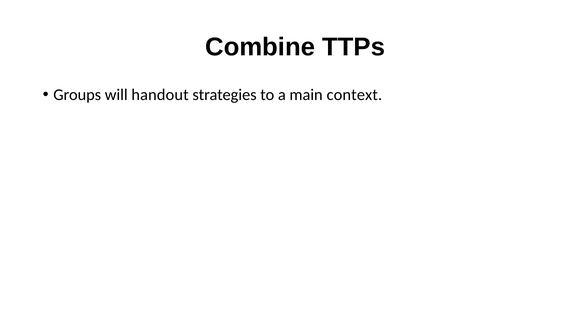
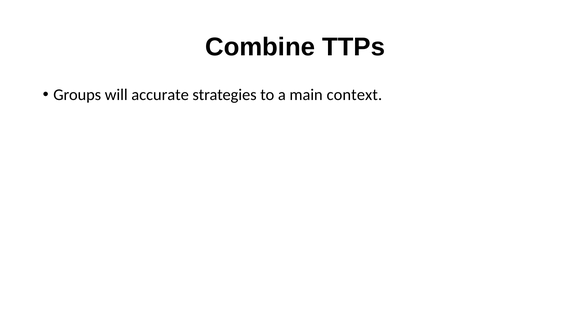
handout: handout -> accurate
